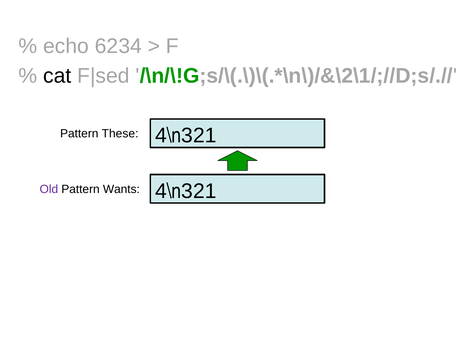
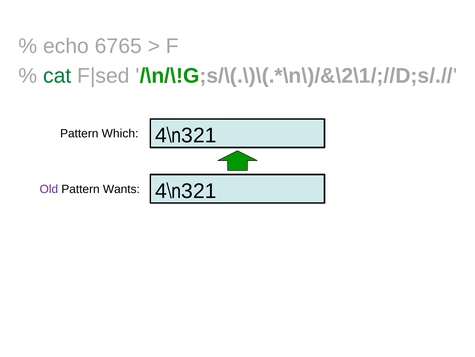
6234: 6234 -> 6765
cat colour: black -> green
These: These -> Which
